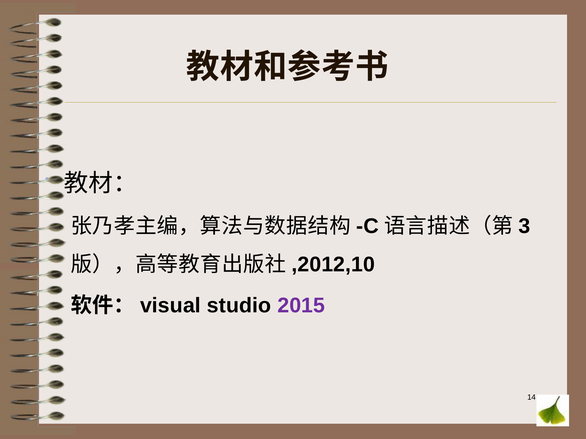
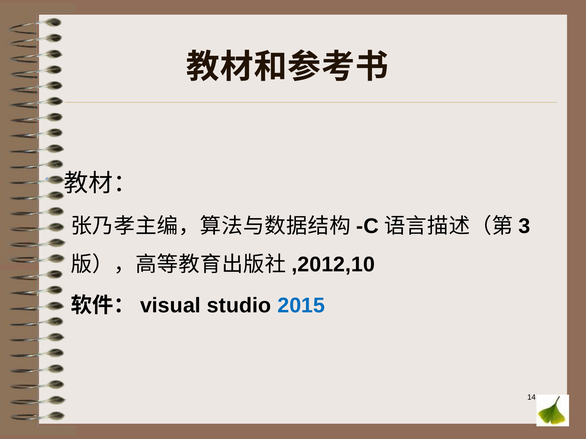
2015 colour: purple -> blue
